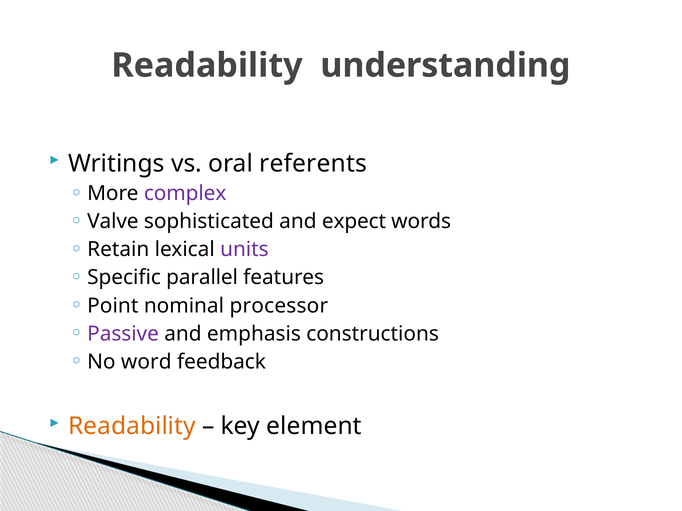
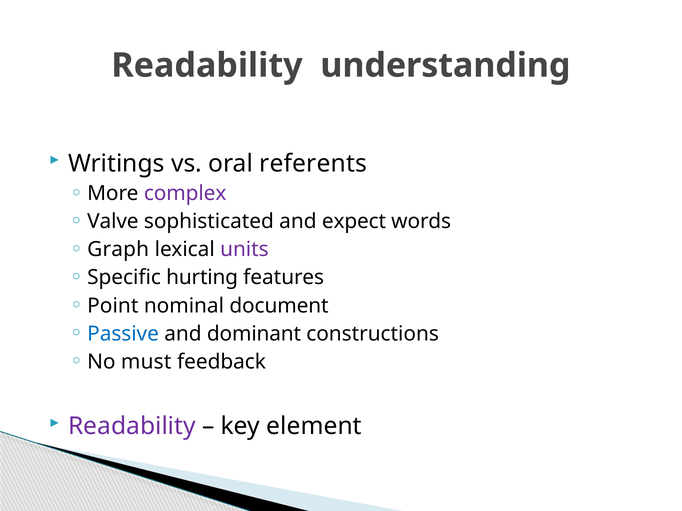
Retain: Retain -> Graph
parallel: parallel -> hurting
processor: processor -> document
Passive colour: purple -> blue
emphasis: emphasis -> dominant
word: word -> must
Readability at (132, 427) colour: orange -> purple
